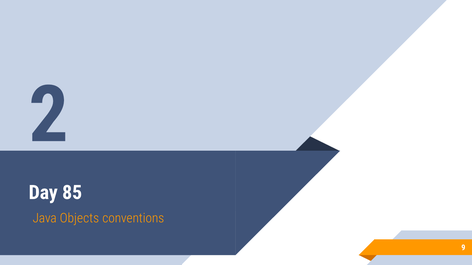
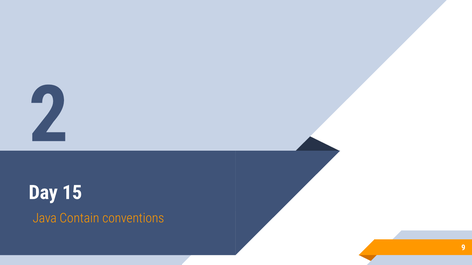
85: 85 -> 15
Objects: Objects -> Contain
